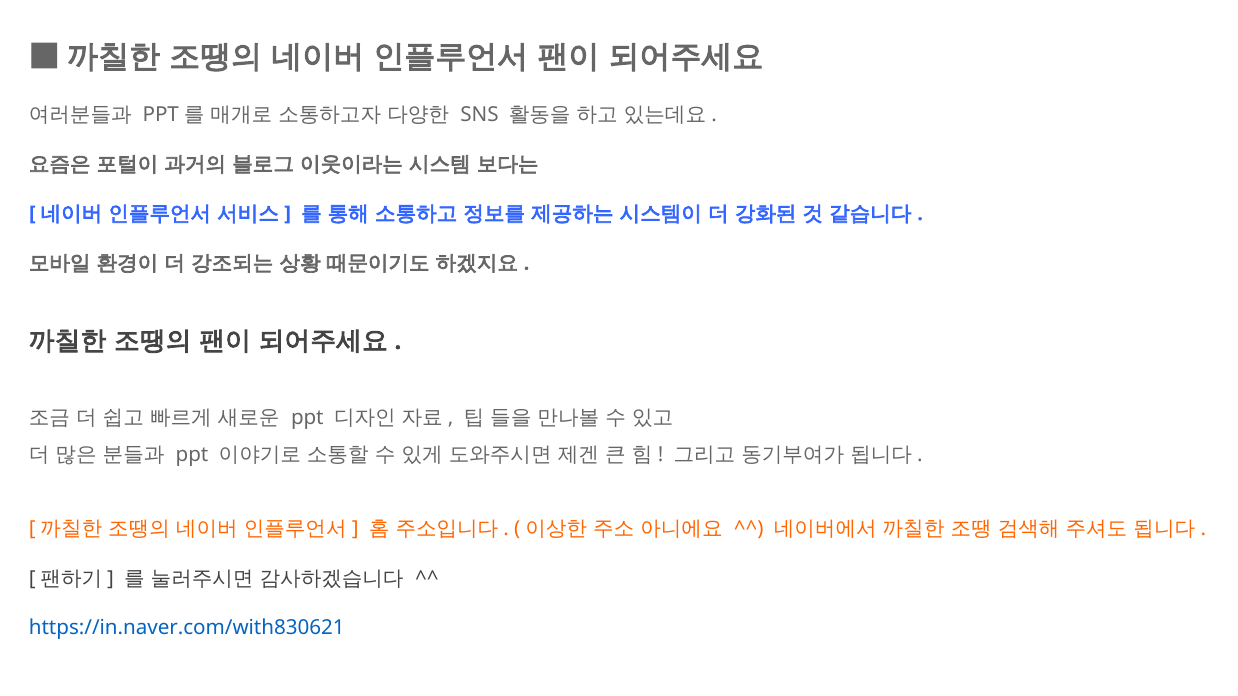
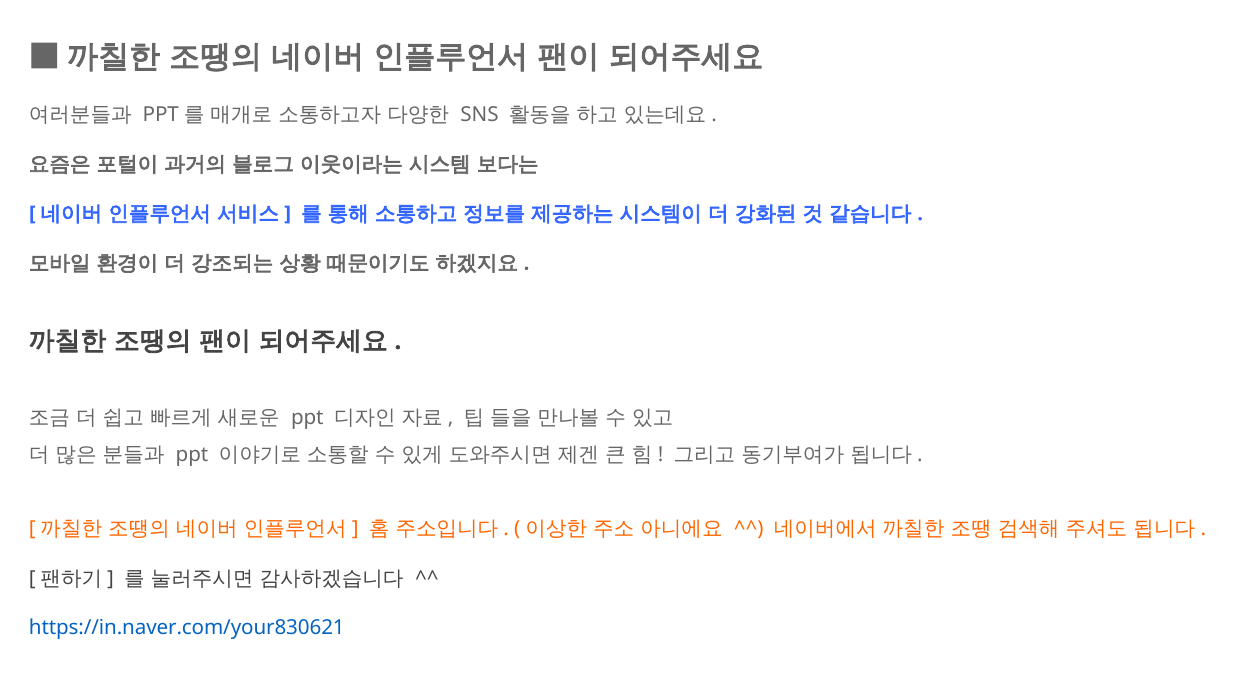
https://in.naver.com/with830621: https://in.naver.com/with830621 -> https://in.naver.com/your830621
